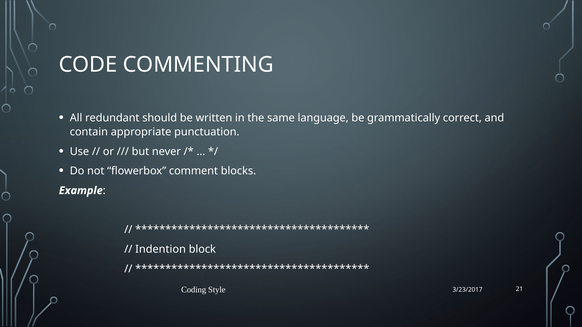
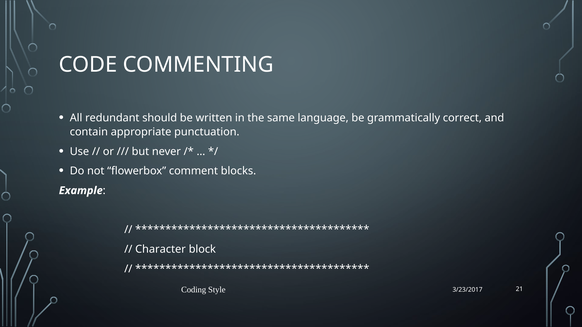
Indention: Indention -> Character
